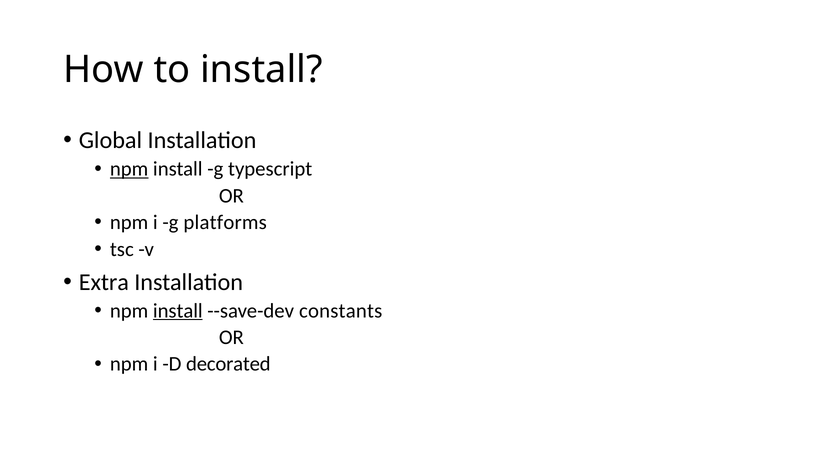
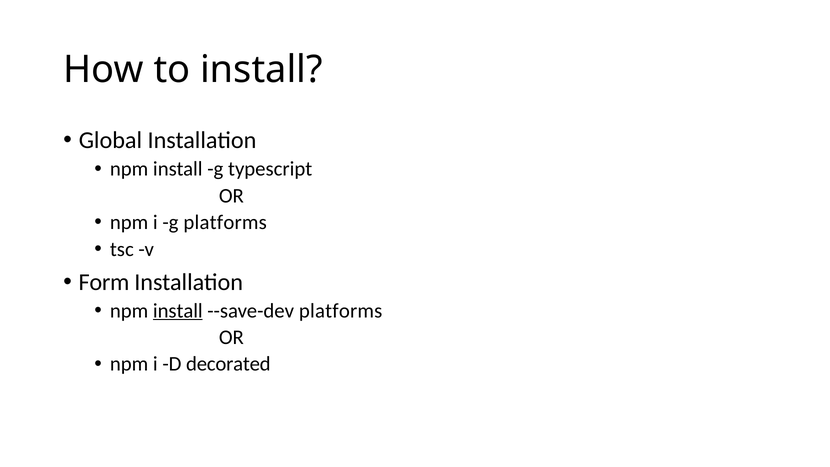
npm at (129, 169) underline: present -> none
Extra: Extra -> Form
--save-dev constants: constants -> platforms
